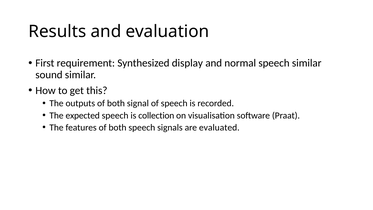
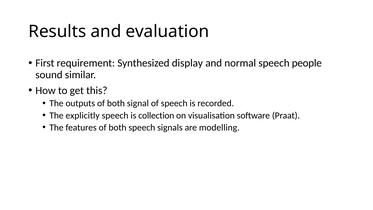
speech similar: similar -> people
expected: expected -> explicitly
evaluated: evaluated -> modelling
